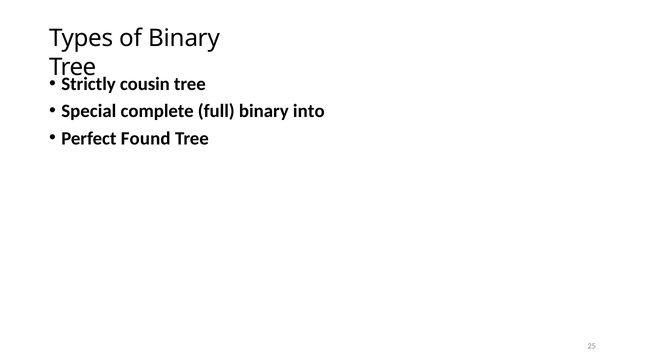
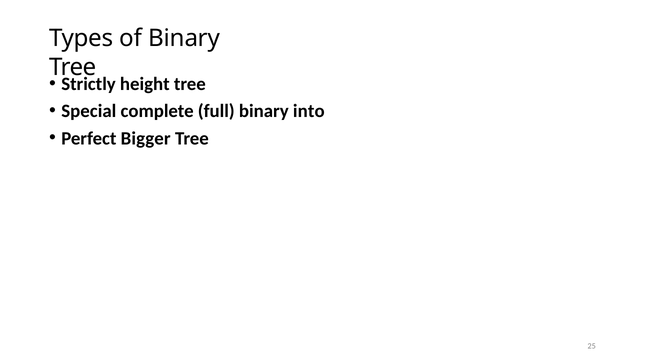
cousin: cousin -> height
Found: Found -> Bigger
